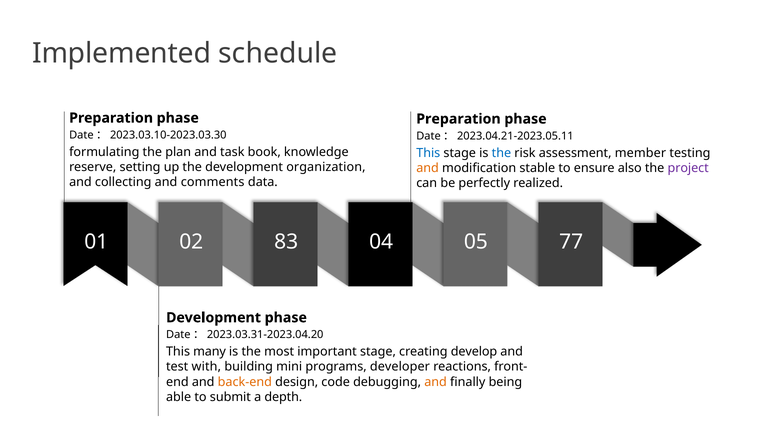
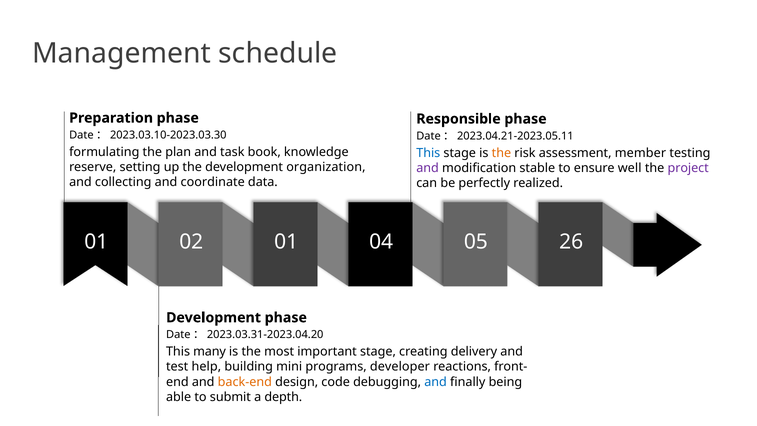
Implemented: Implemented -> Management
Preparation at (458, 119): Preparation -> Responsible
the at (501, 153) colour: blue -> orange
and at (428, 168) colour: orange -> purple
also: also -> well
comments: comments -> coordinate
02 83: 83 -> 01
77: 77 -> 26
develop: develop -> delivery
with: with -> help
and at (436, 382) colour: orange -> blue
